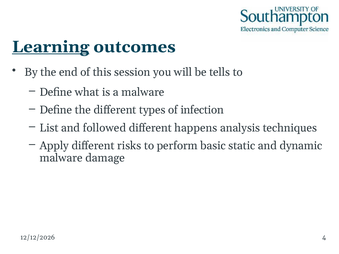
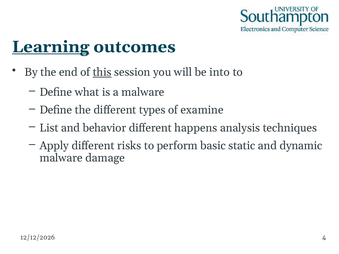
this underline: none -> present
tells: tells -> into
infection: infection -> examine
followed: followed -> behavior
